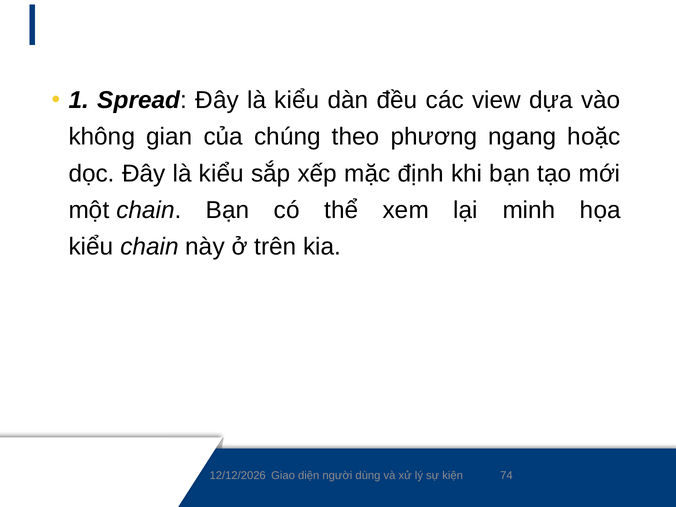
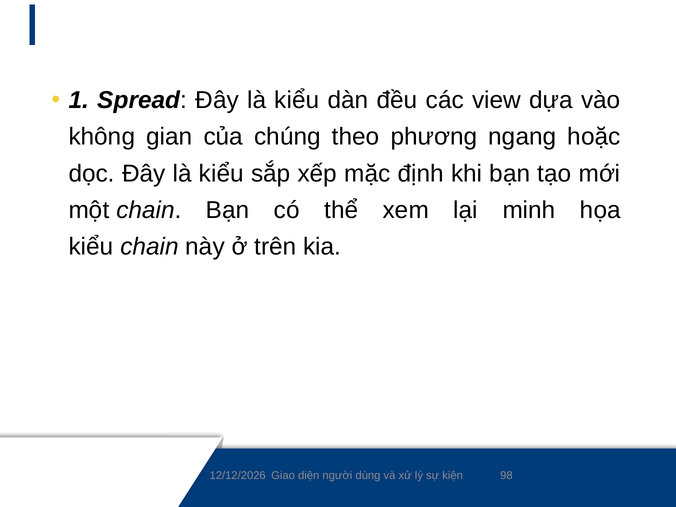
74: 74 -> 98
